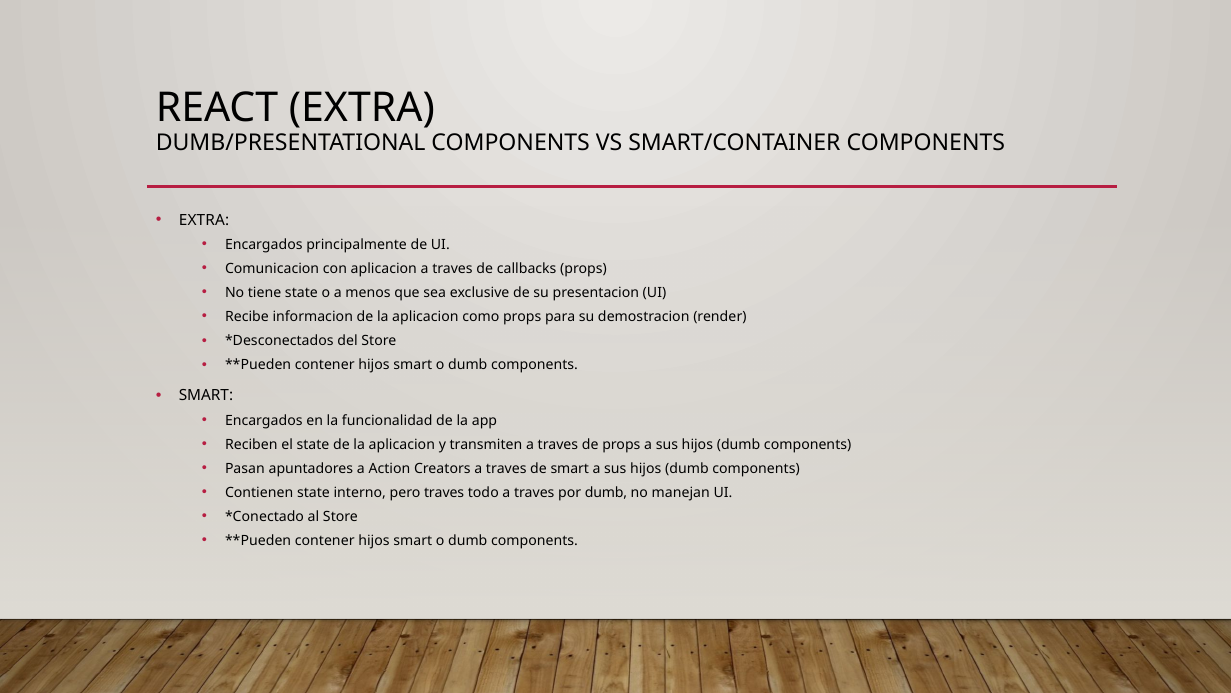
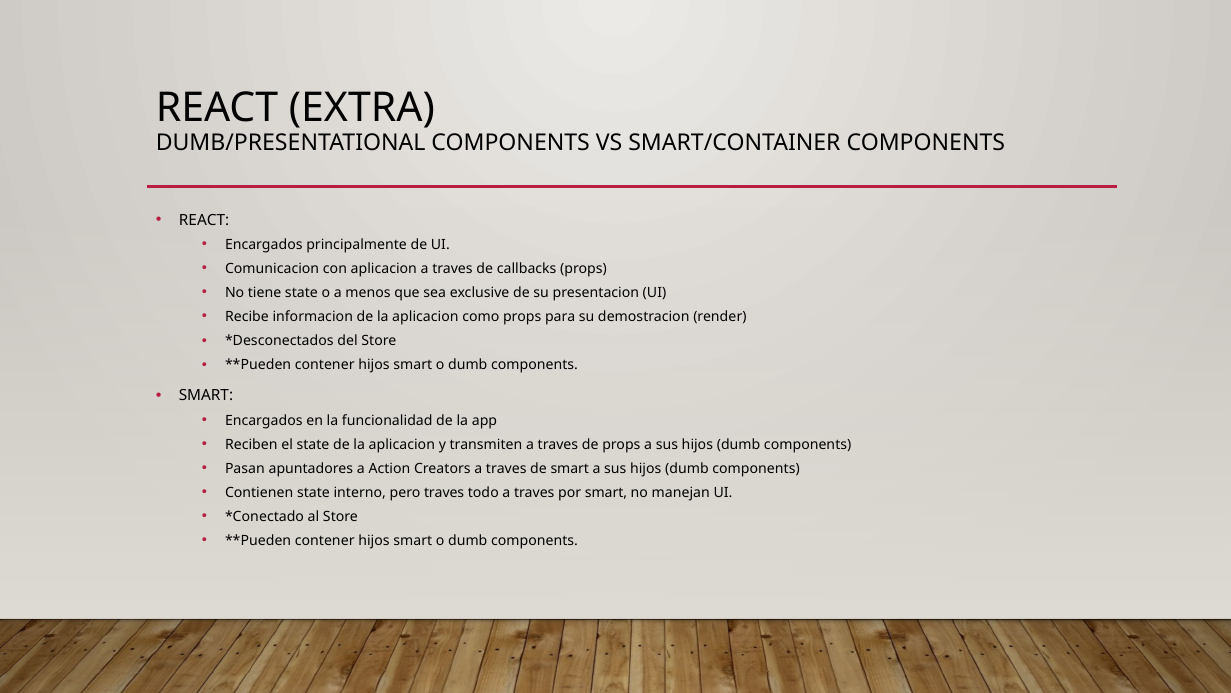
EXTRA at (204, 220): EXTRA -> REACT
por dumb: dumb -> smart
